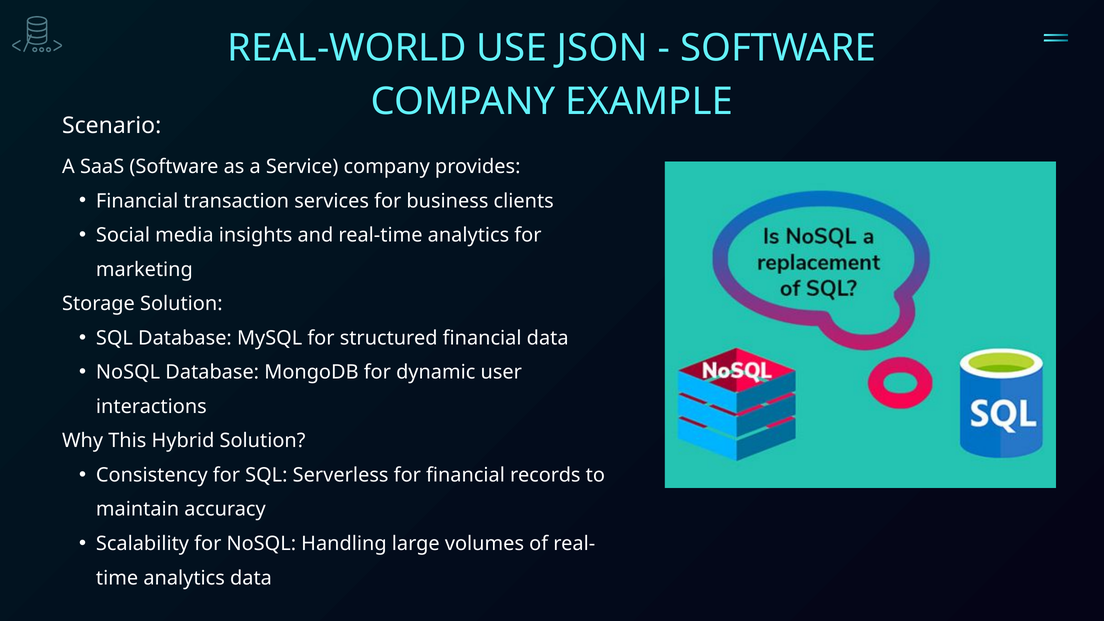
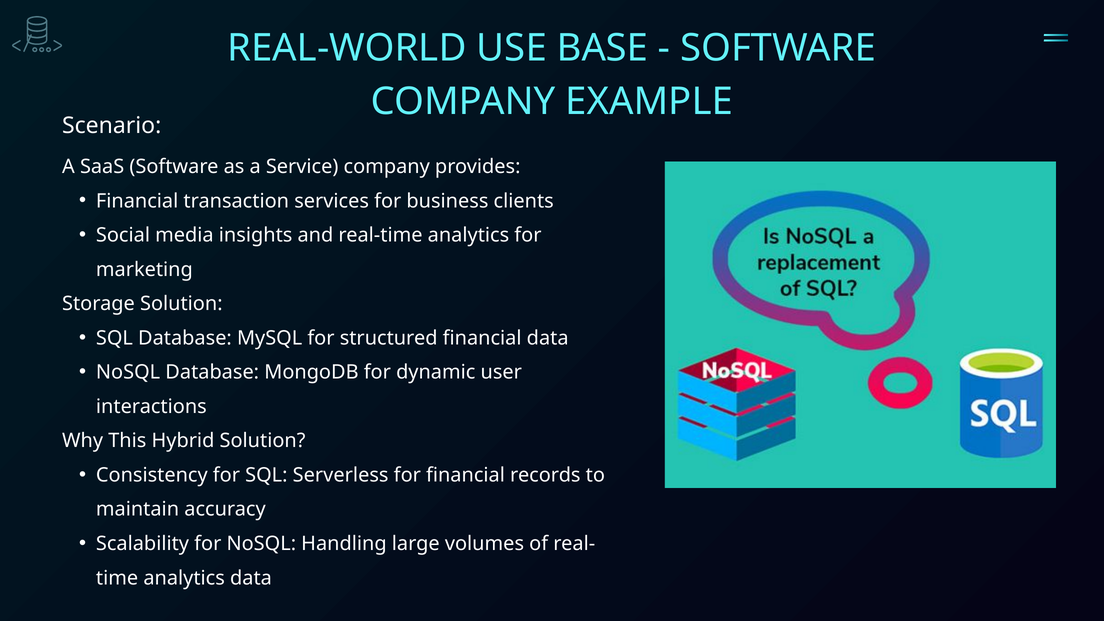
JSON: JSON -> BASE
